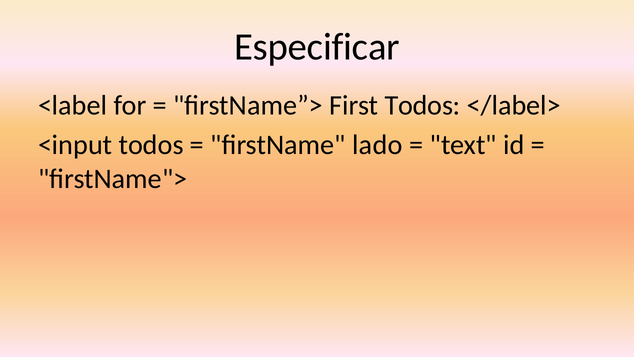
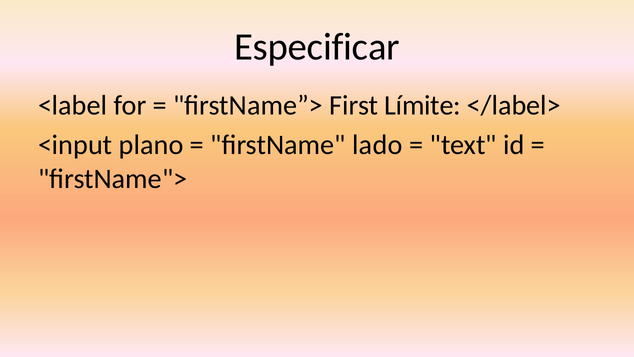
First Todos: Todos -> Límite
<input todos: todos -> plano
